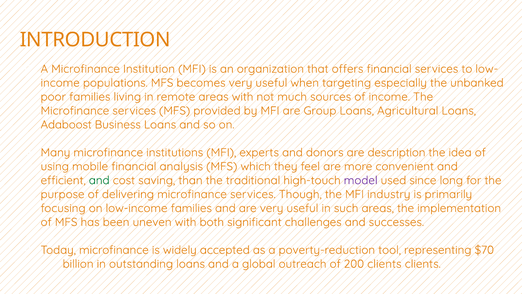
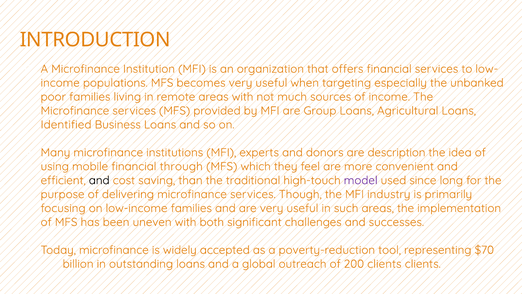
Adaboost: Adaboost -> Identified
analysis: analysis -> through
and at (99, 180) colour: green -> black
